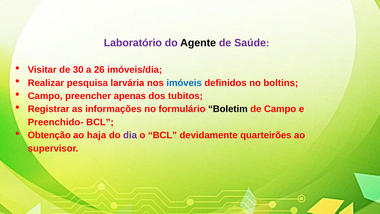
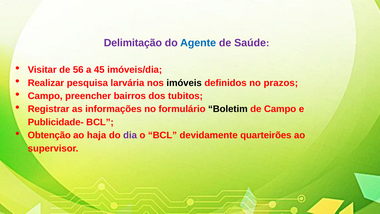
Laboratório: Laboratório -> Delimitação
Agente colour: black -> blue
30: 30 -> 56
26: 26 -> 45
imóveis colour: blue -> black
boltins: boltins -> prazos
apenas: apenas -> bairros
Preenchido-: Preenchido- -> Publicidade-
